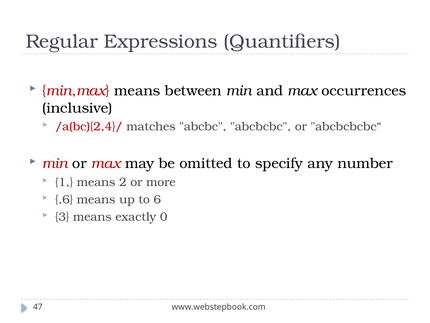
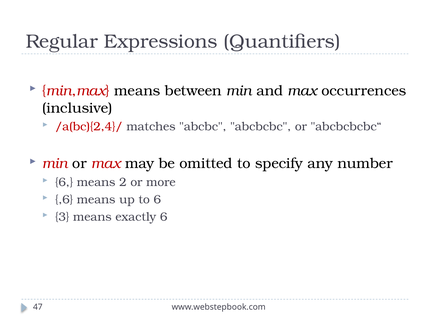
1 at (64, 182): 1 -> 6
exactly 0: 0 -> 6
